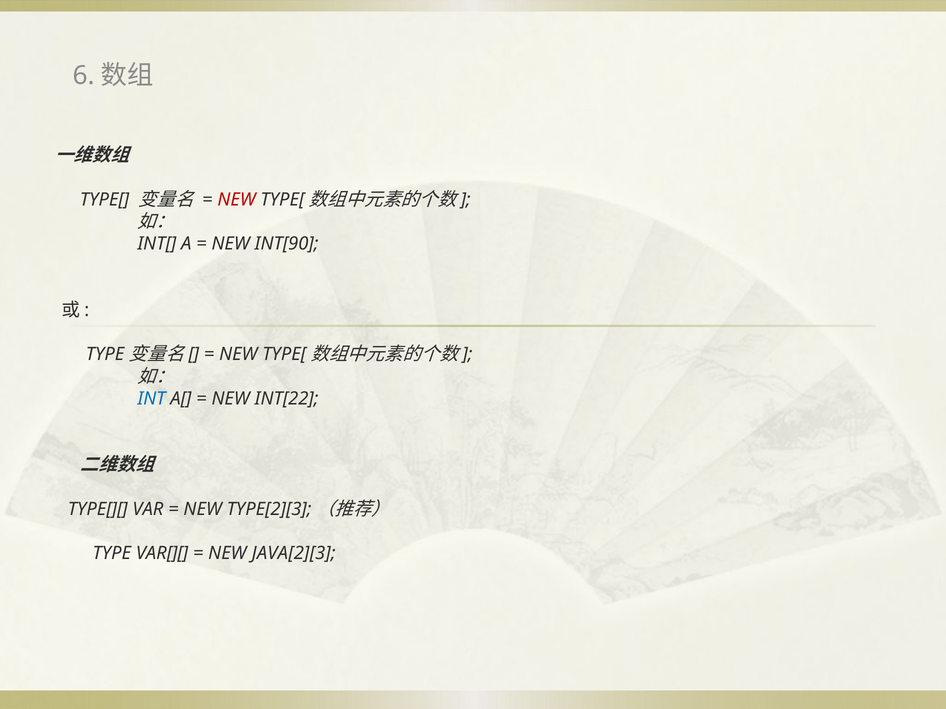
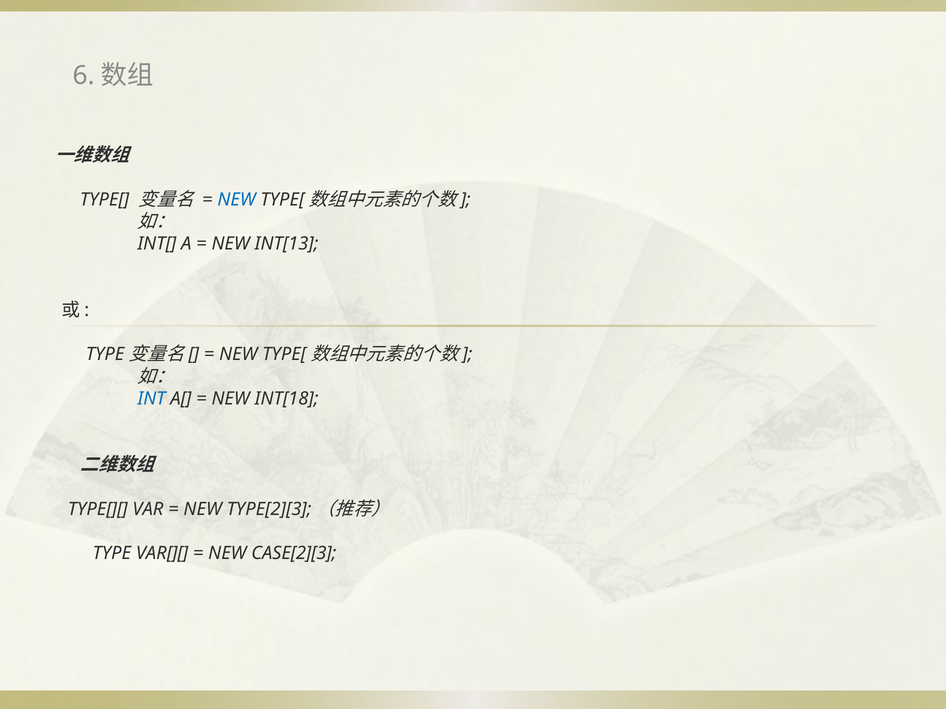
NEW at (237, 200) colour: red -> blue
INT[90: INT[90 -> INT[13
INT[22: INT[22 -> INT[18
JAVA[2][3: JAVA[2][3 -> CASE[2][3
